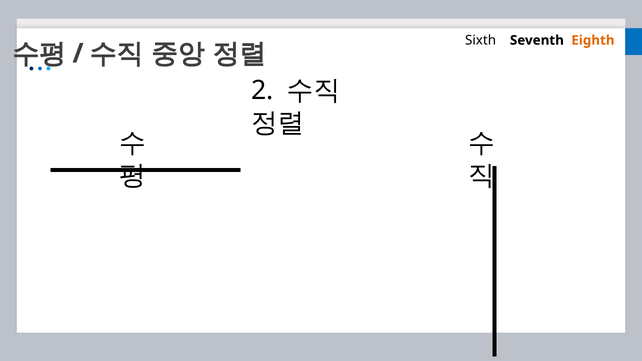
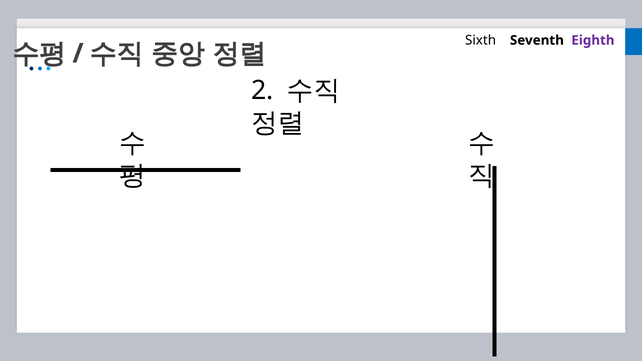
Eighth colour: orange -> purple
